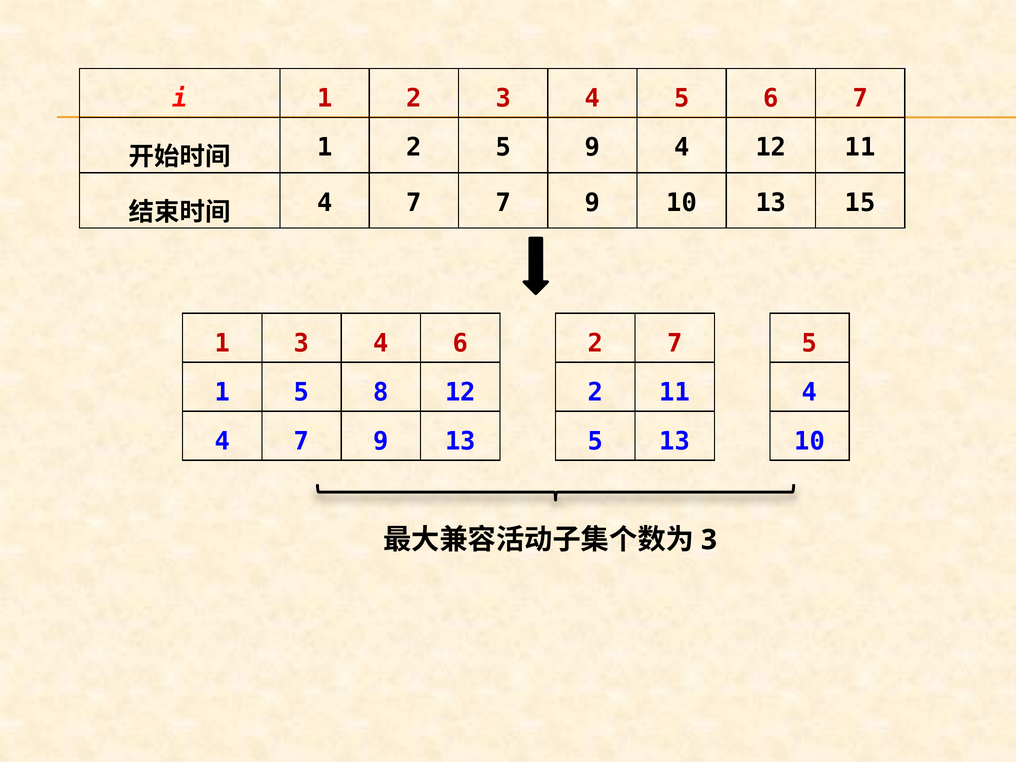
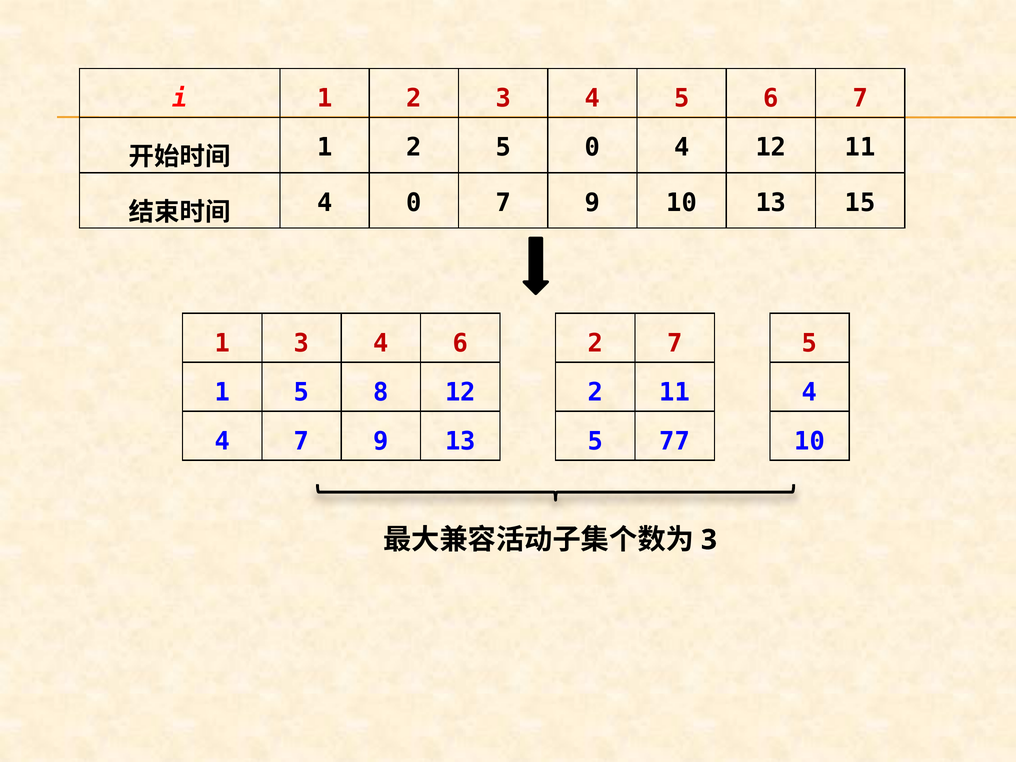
5 9: 9 -> 0
7 at (414, 203): 7 -> 0
5 13: 13 -> 77
